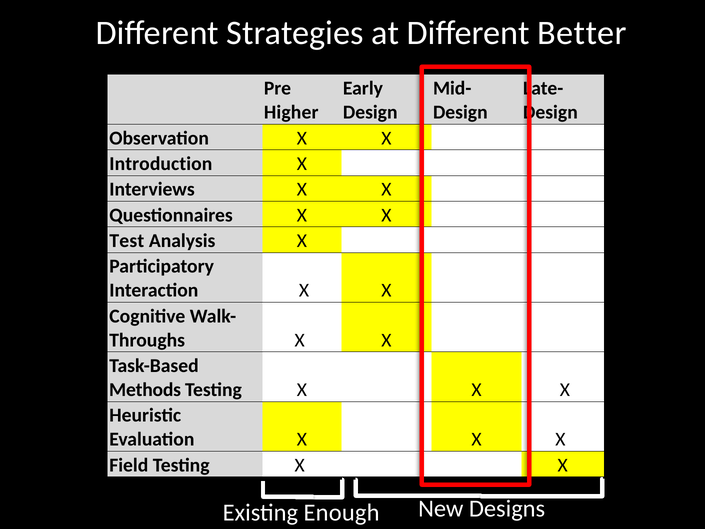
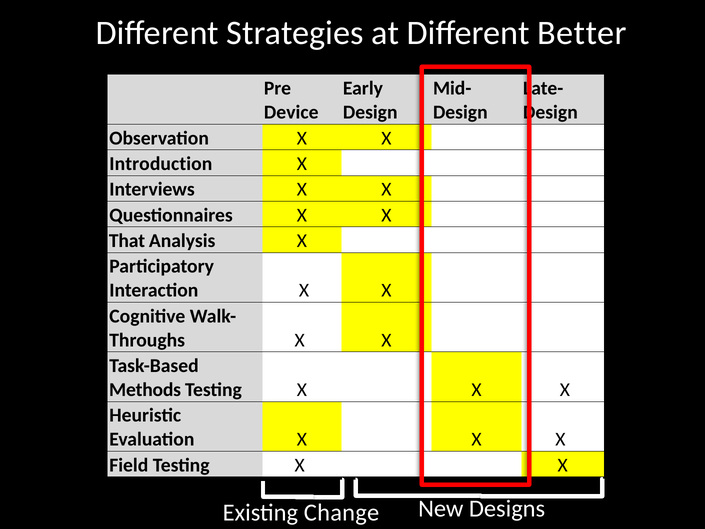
Higher: Higher -> Device
Test: Test -> That
Enough: Enough -> Change
